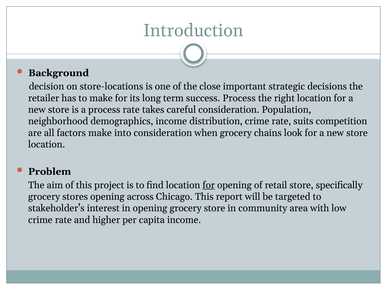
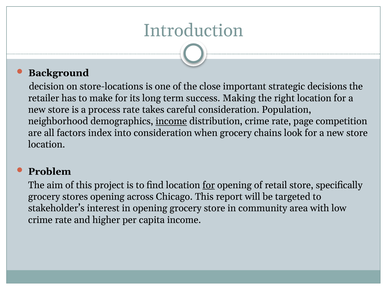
success Process: Process -> Making
income at (171, 121) underline: none -> present
suits: suits -> page
factors make: make -> index
